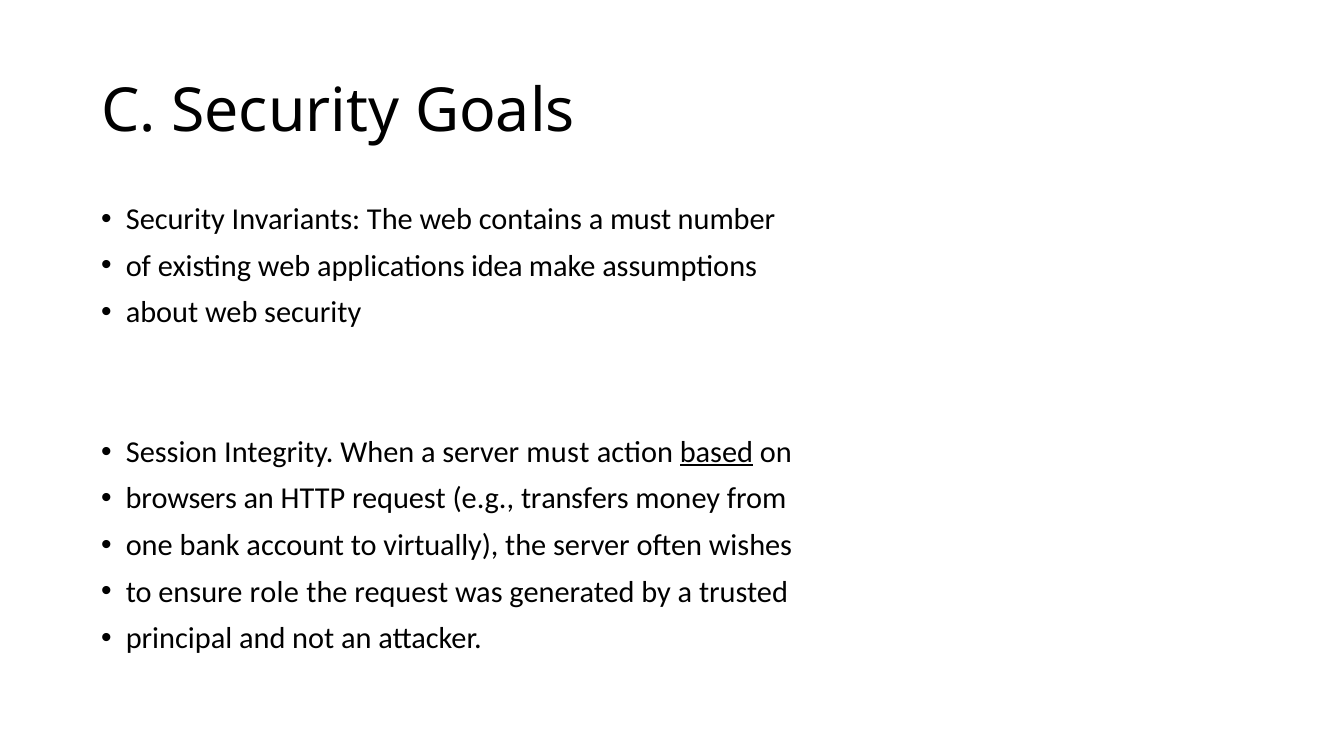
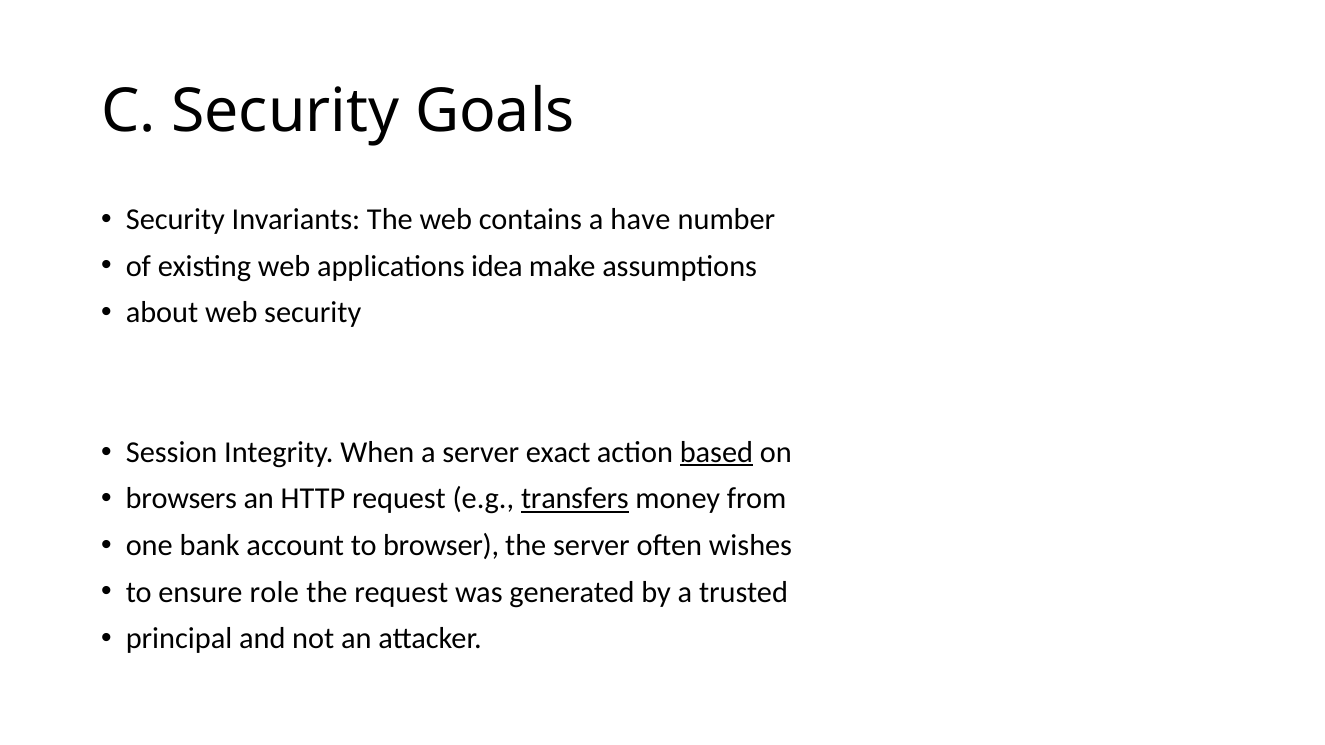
a must: must -> have
server must: must -> exact
transfers underline: none -> present
virtually: virtually -> browser
